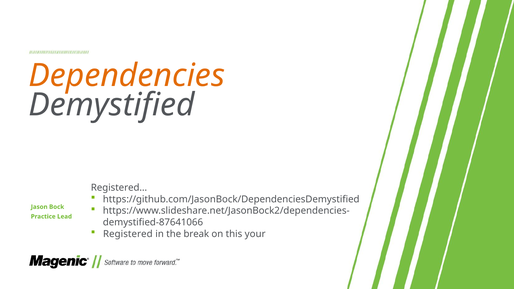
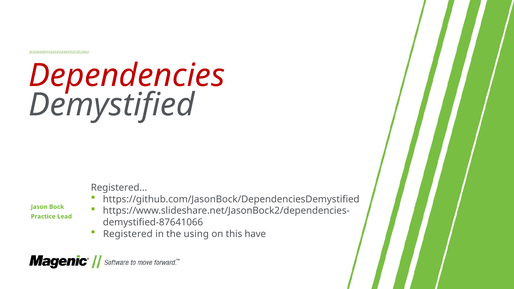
Dependencies colour: orange -> red
break: break -> using
your: your -> have
